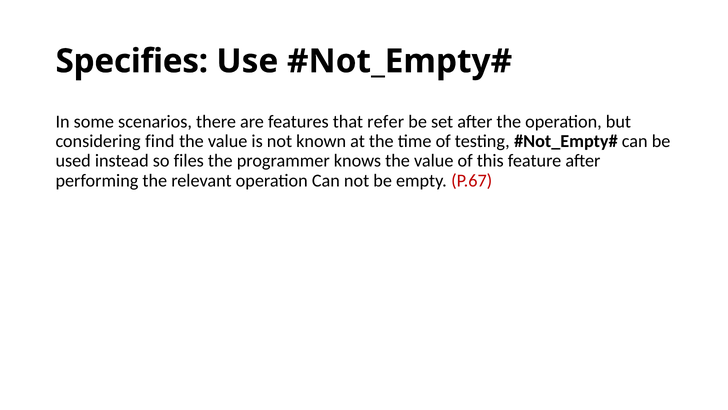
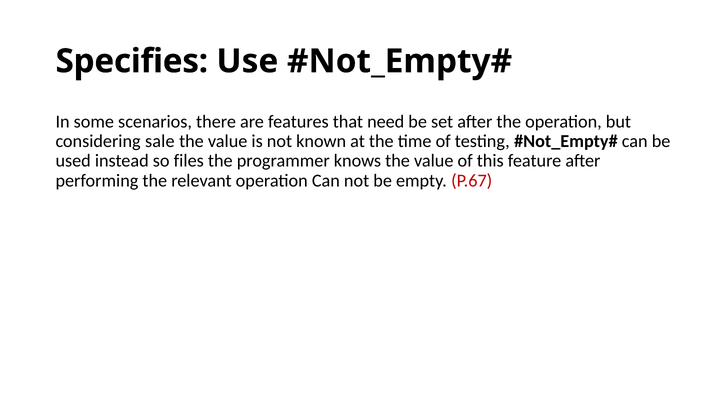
refer: refer -> need
find: find -> sale
